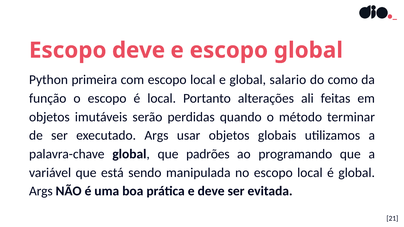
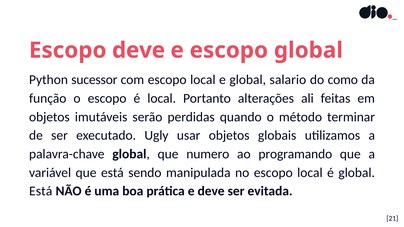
primeira: primeira -> sucessor
executado Args: Args -> Ugly
padrões: padrões -> numero
Args at (41, 191): Args -> Está
